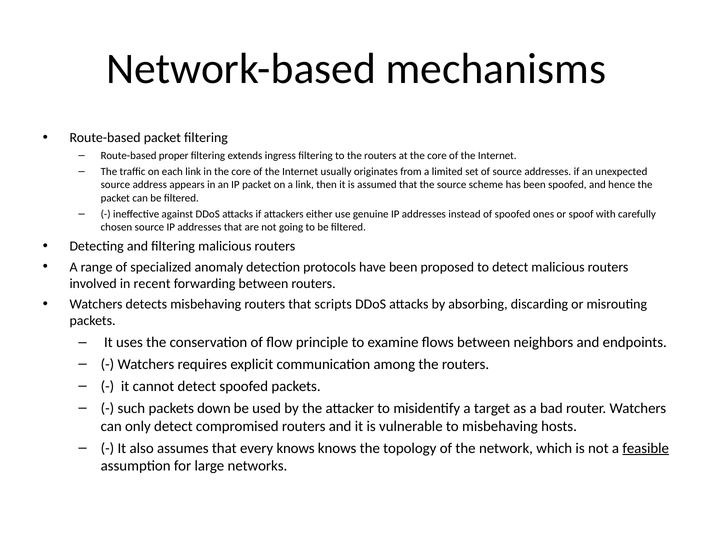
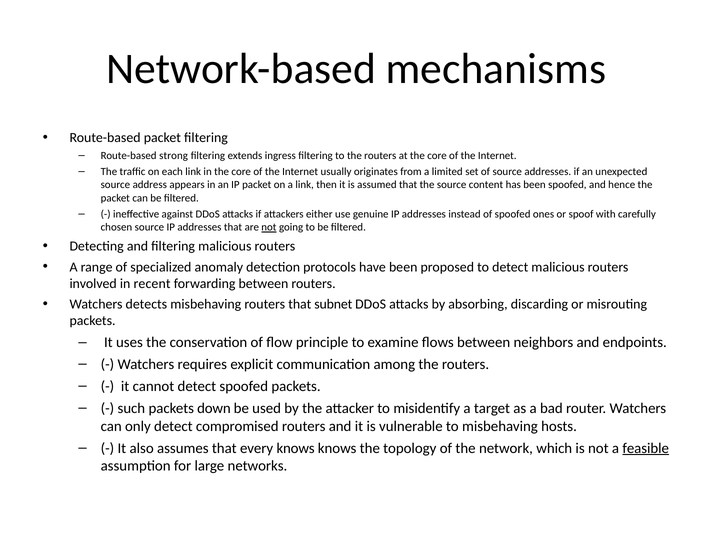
proper: proper -> strong
scheme: scheme -> content
not at (269, 227) underline: none -> present
scripts: scripts -> subnet
